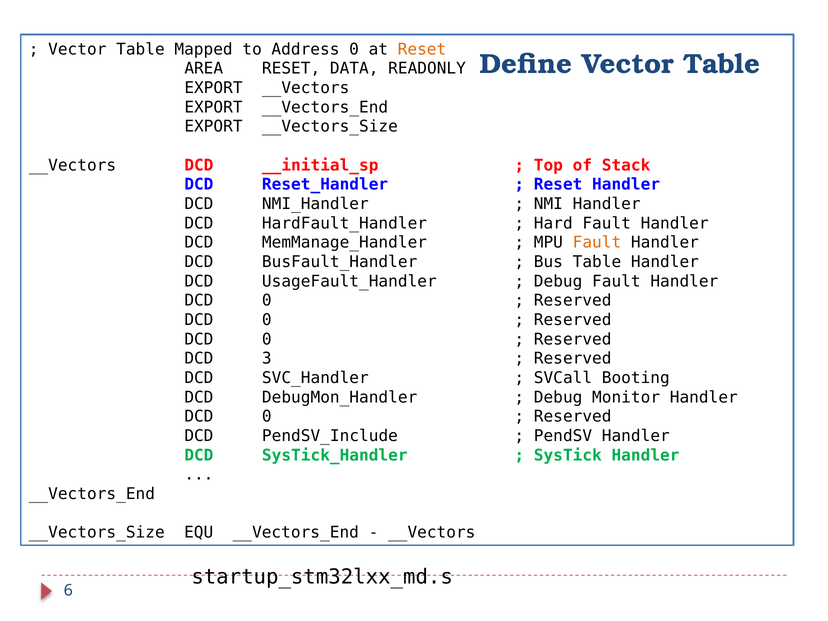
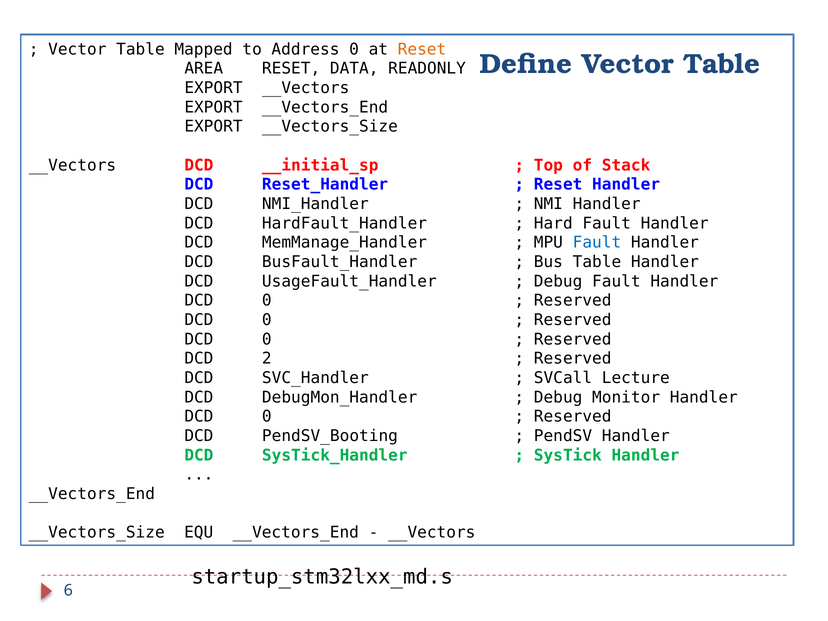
Fault at (597, 243) colour: orange -> blue
3: 3 -> 2
Booting: Booting -> Lecture
PendSV_Include: PendSV_Include -> PendSV_Booting
